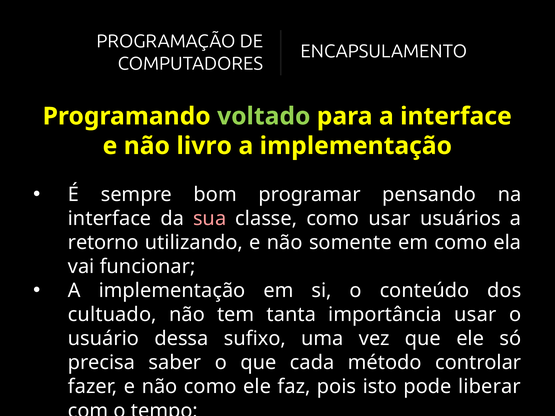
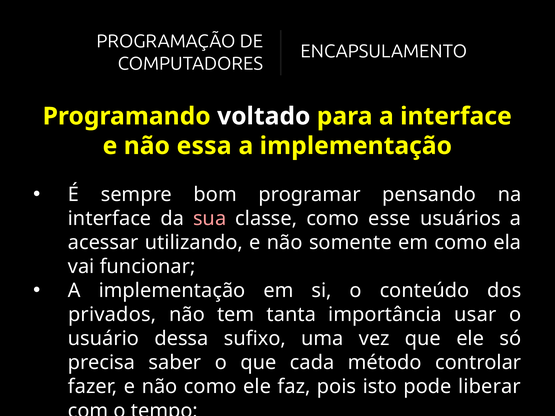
voltado colour: light green -> white
não livro: livro -> essa
como usar: usar -> esse
retorno: retorno -> acessar
cultuado at (112, 315): cultuado -> privados
